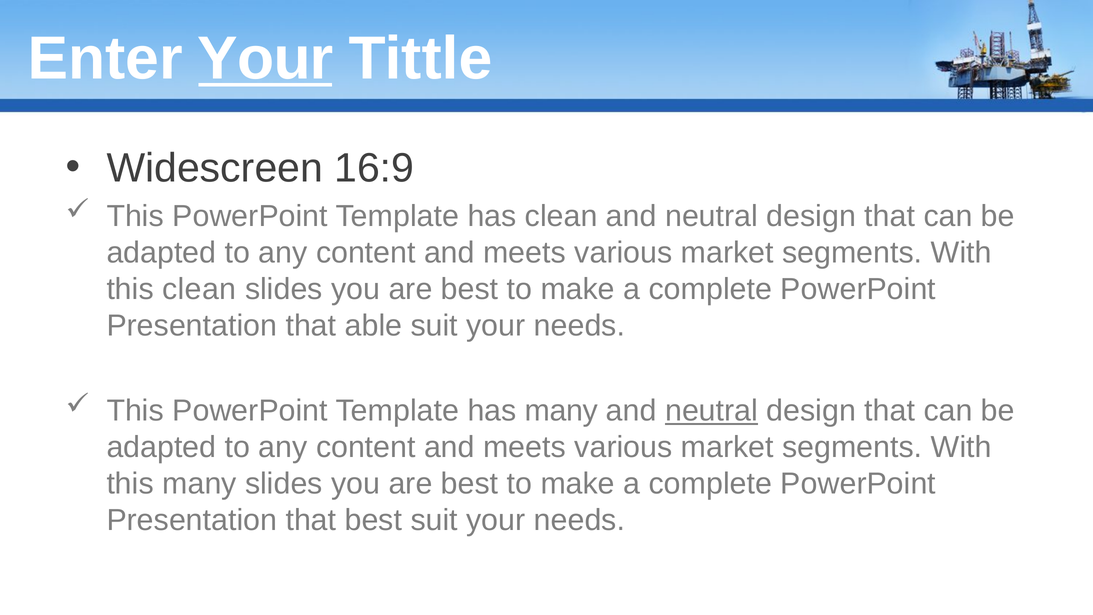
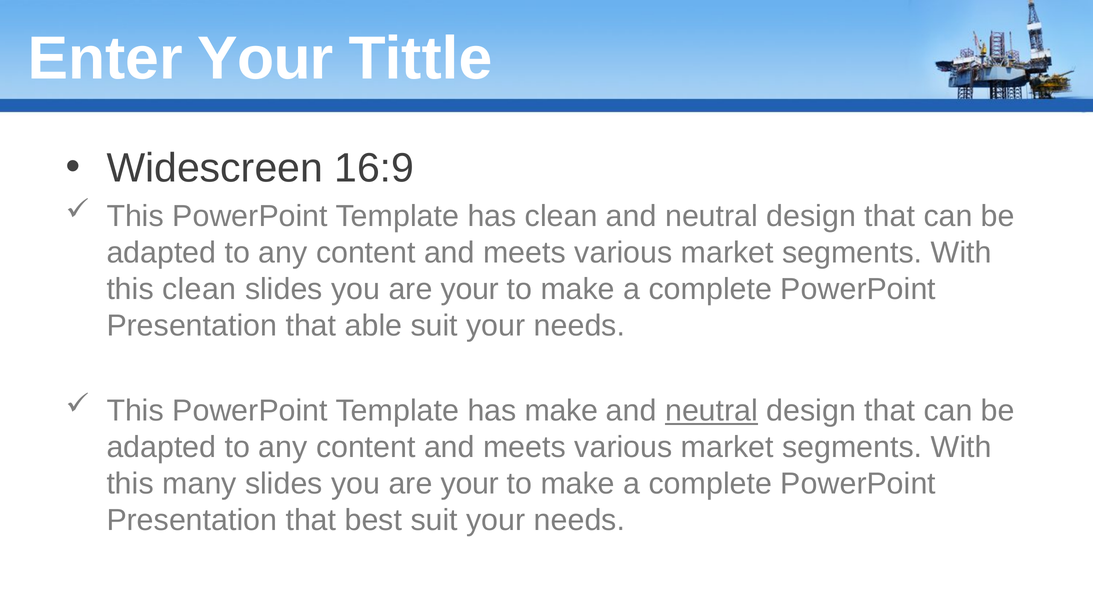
Your at (265, 59) underline: present -> none
best at (470, 289): best -> your
has many: many -> make
best at (470, 484): best -> your
